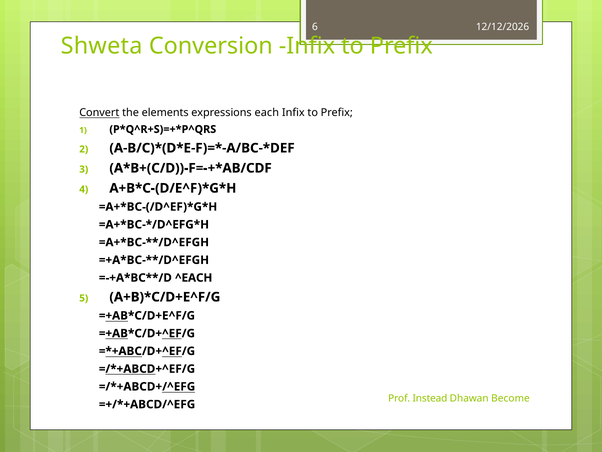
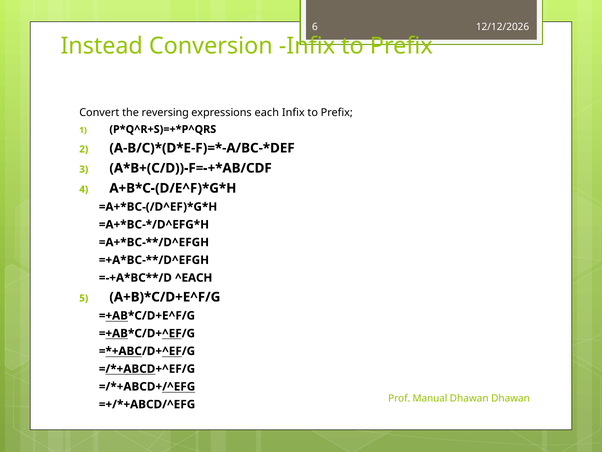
Shweta: Shweta -> Instead
Convert underline: present -> none
elements: elements -> reversing
Instead: Instead -> Manual
Dhawan Become: Become -> Dhawan
